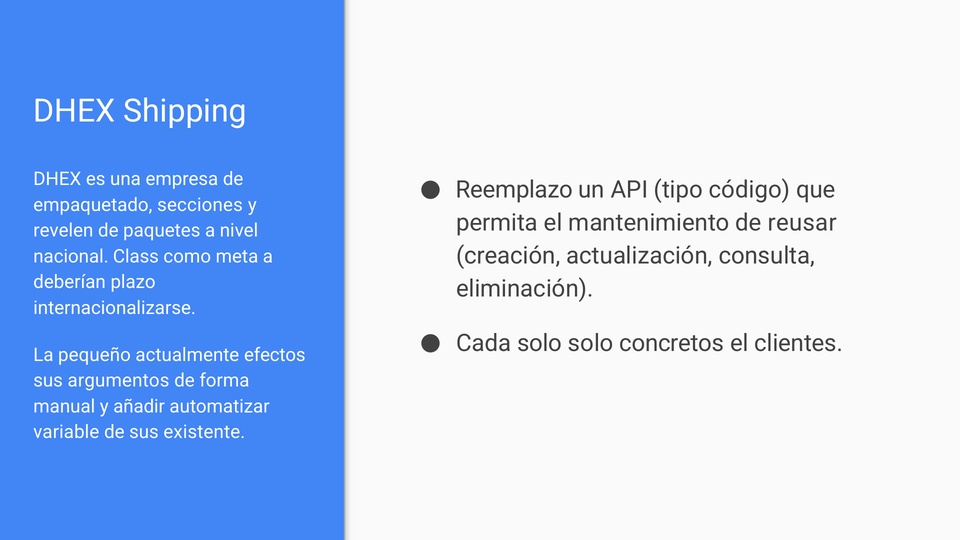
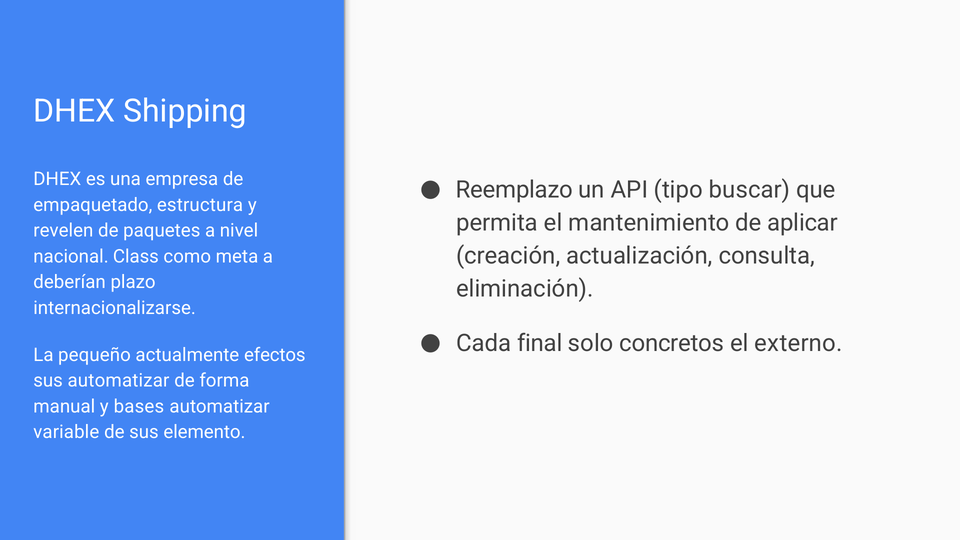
código: código -> buscar
secciones: secciones -> estructura
reusar: reusar -> aplicar
Cada solo: solo -> final
clientes: clientes -> externo
sus argumentos: argumentos -> automatizar
añadir: añadir -> bases
existente: existente -> elemento
